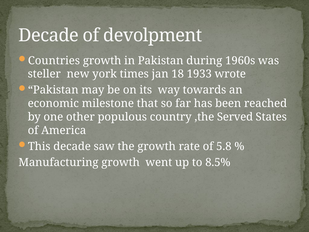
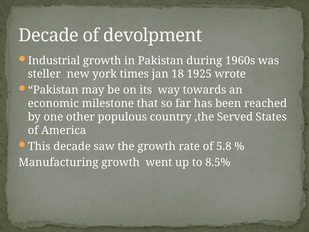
Countries: Countries -> Industrial
1933: 1933 -> 1925
